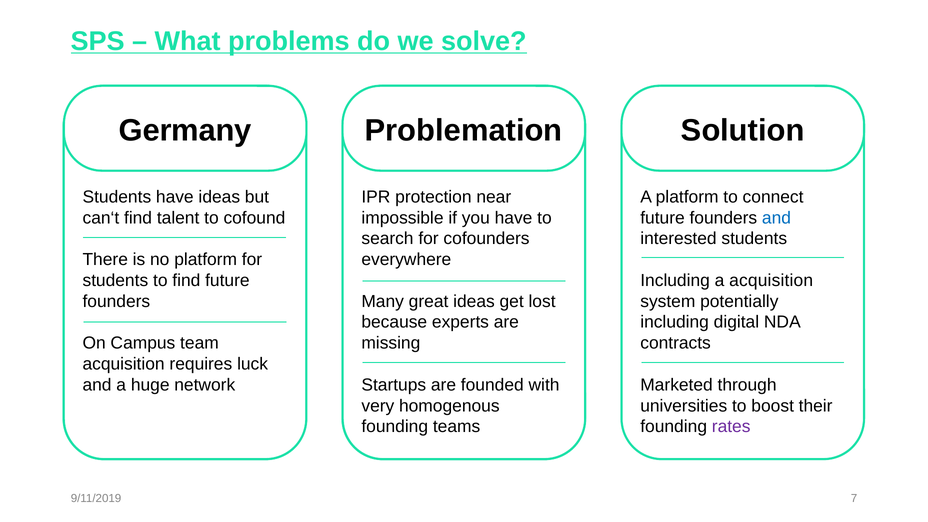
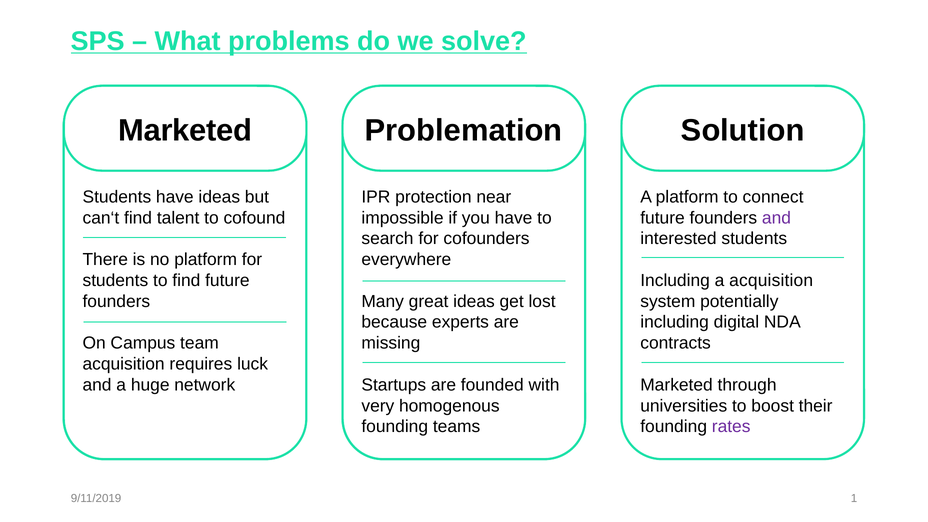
Germany at (185, 130): Germany -> Marketed
and at (777, 218) colour: blue -> purple
7: 7 -> 1
